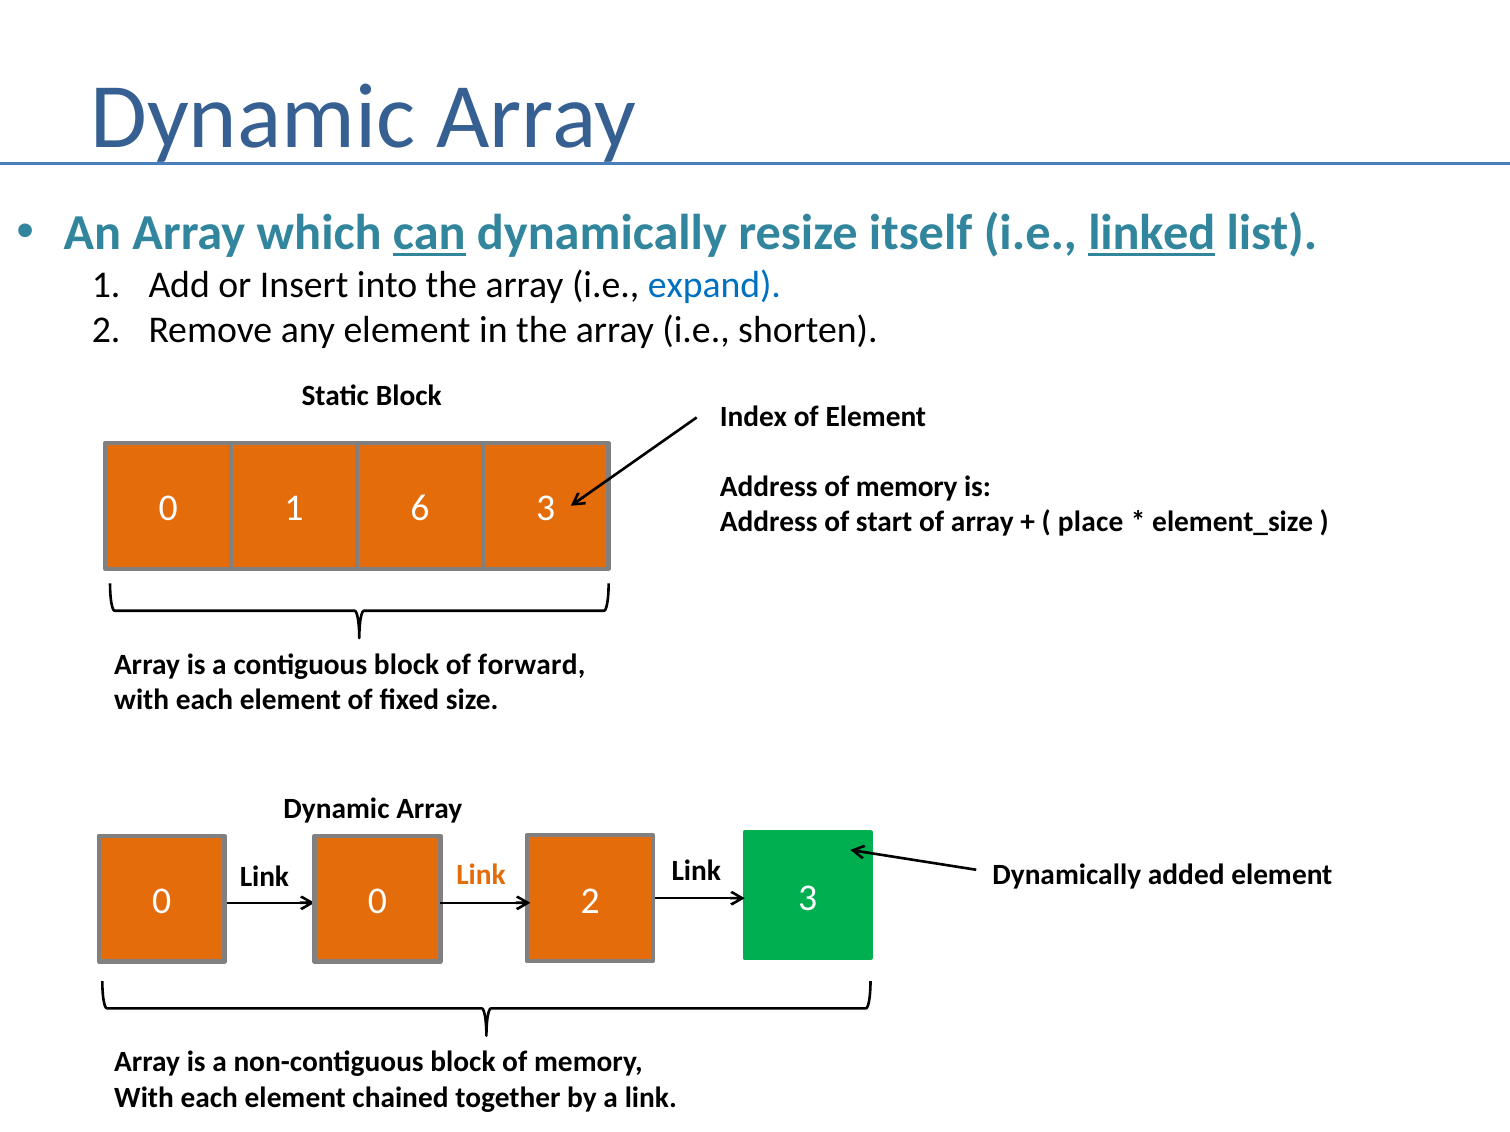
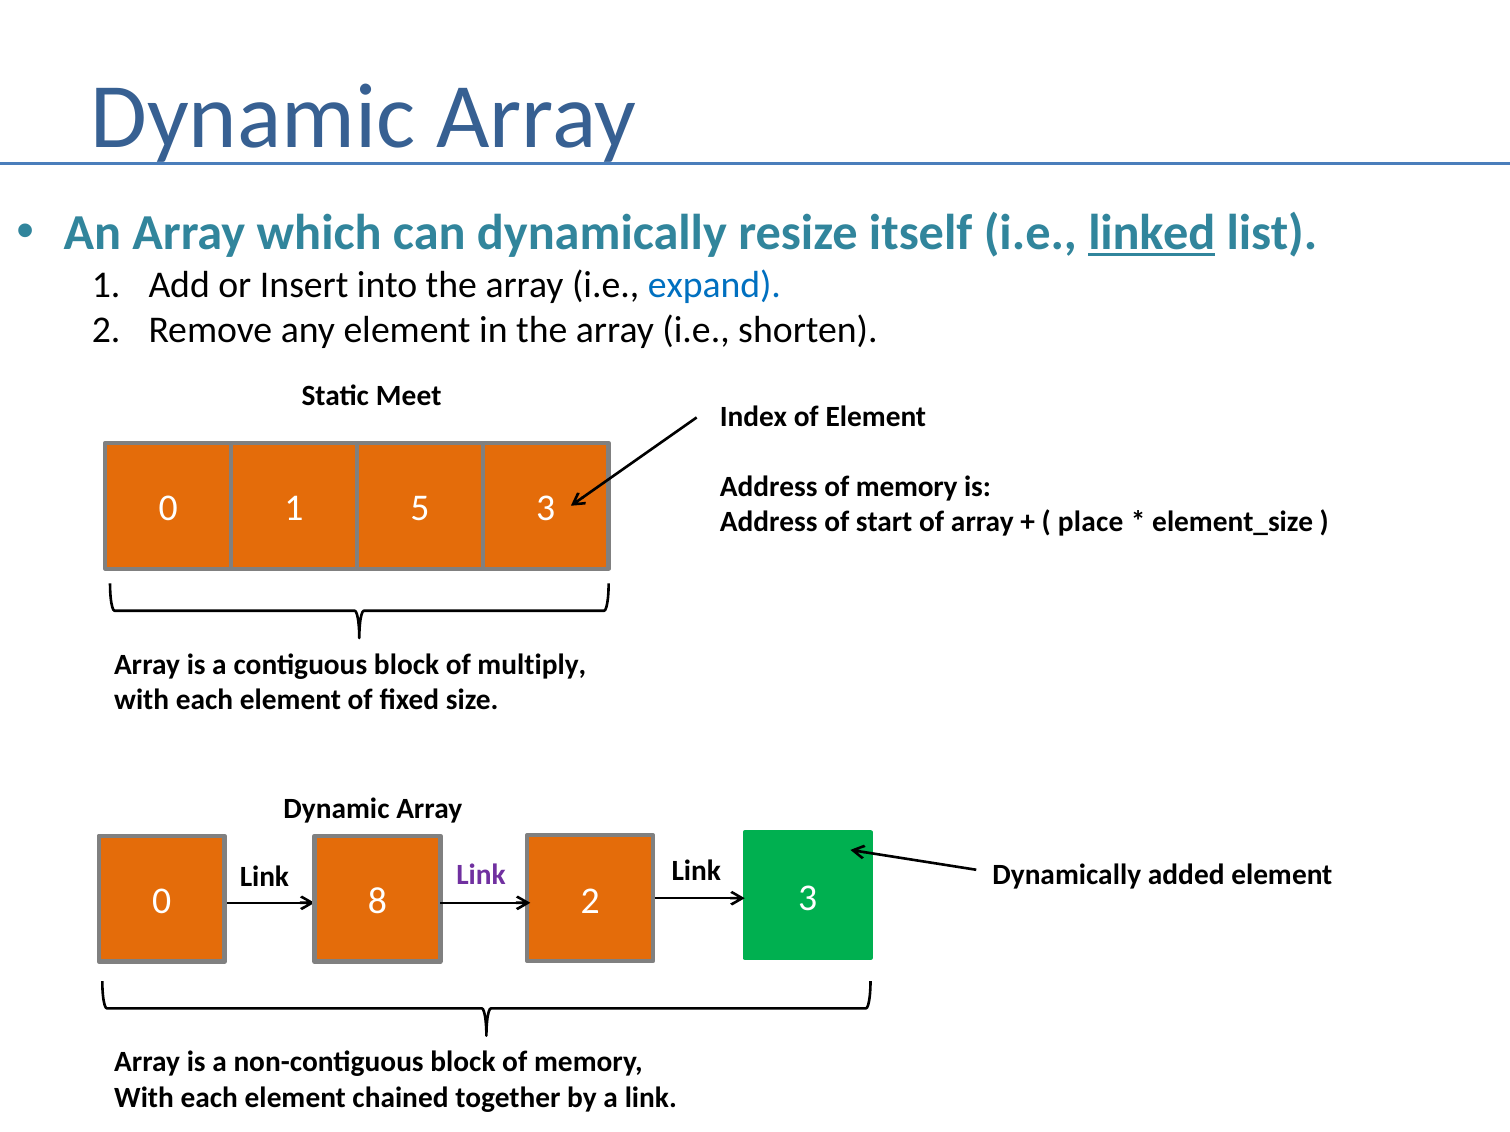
can underline: present -> none
Static Block: Block -> Meet
6: 6 -> 5
forward: forward -> multiply
Link at (481, 875) colour: orange -> purple
0 0: 0 -> 8
